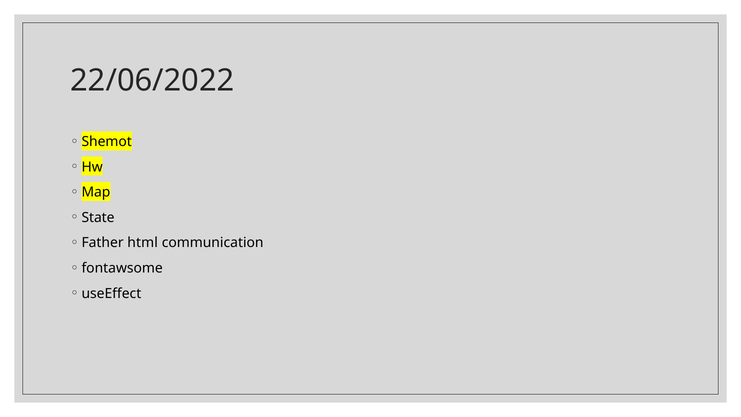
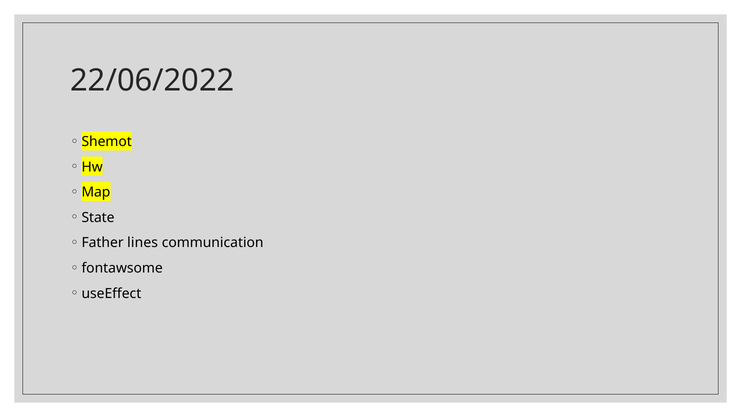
html: html -> lines
